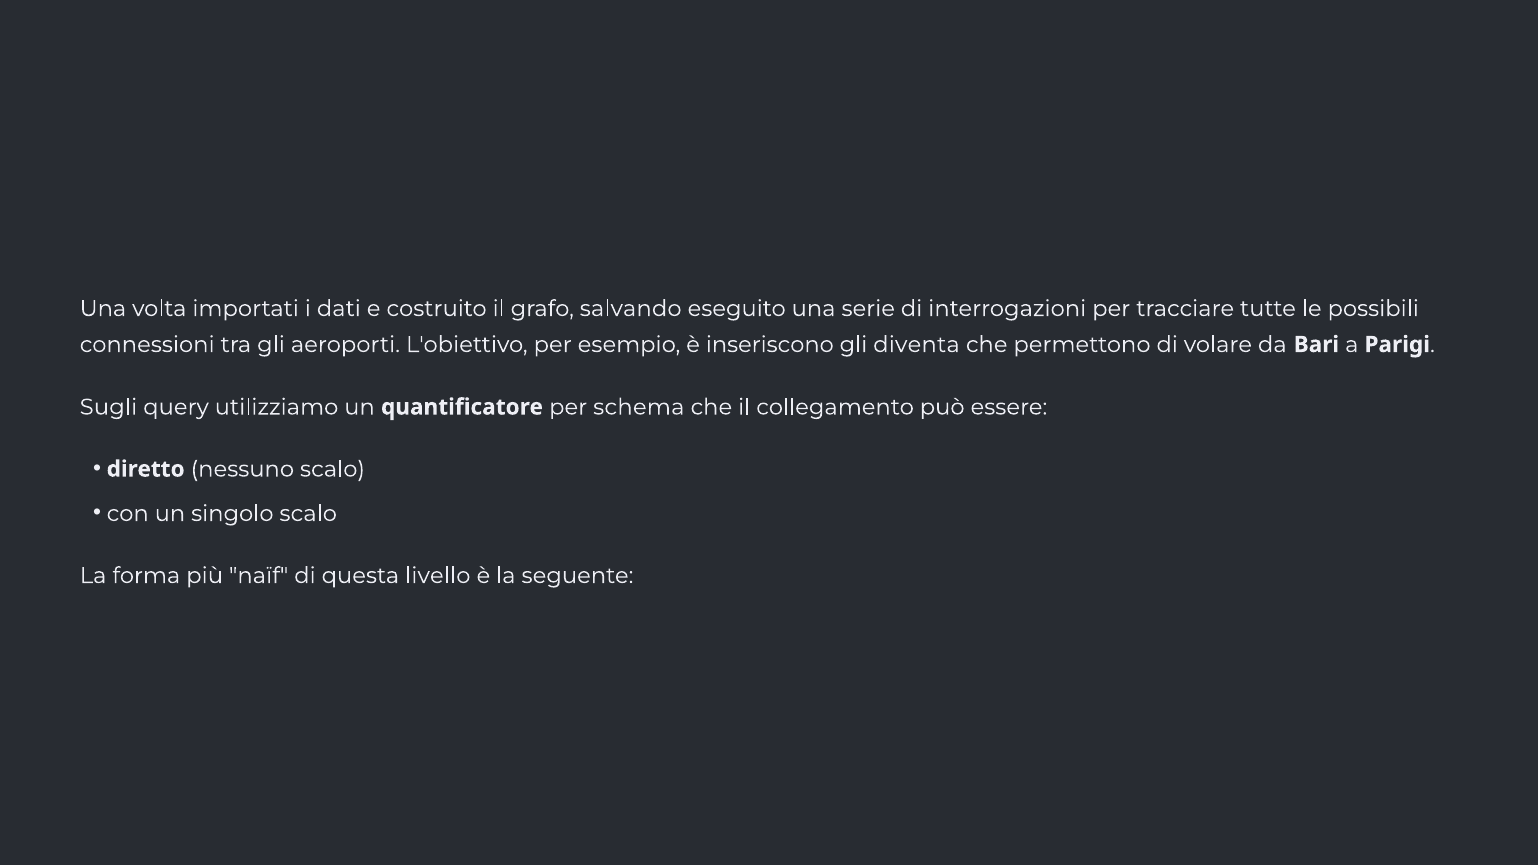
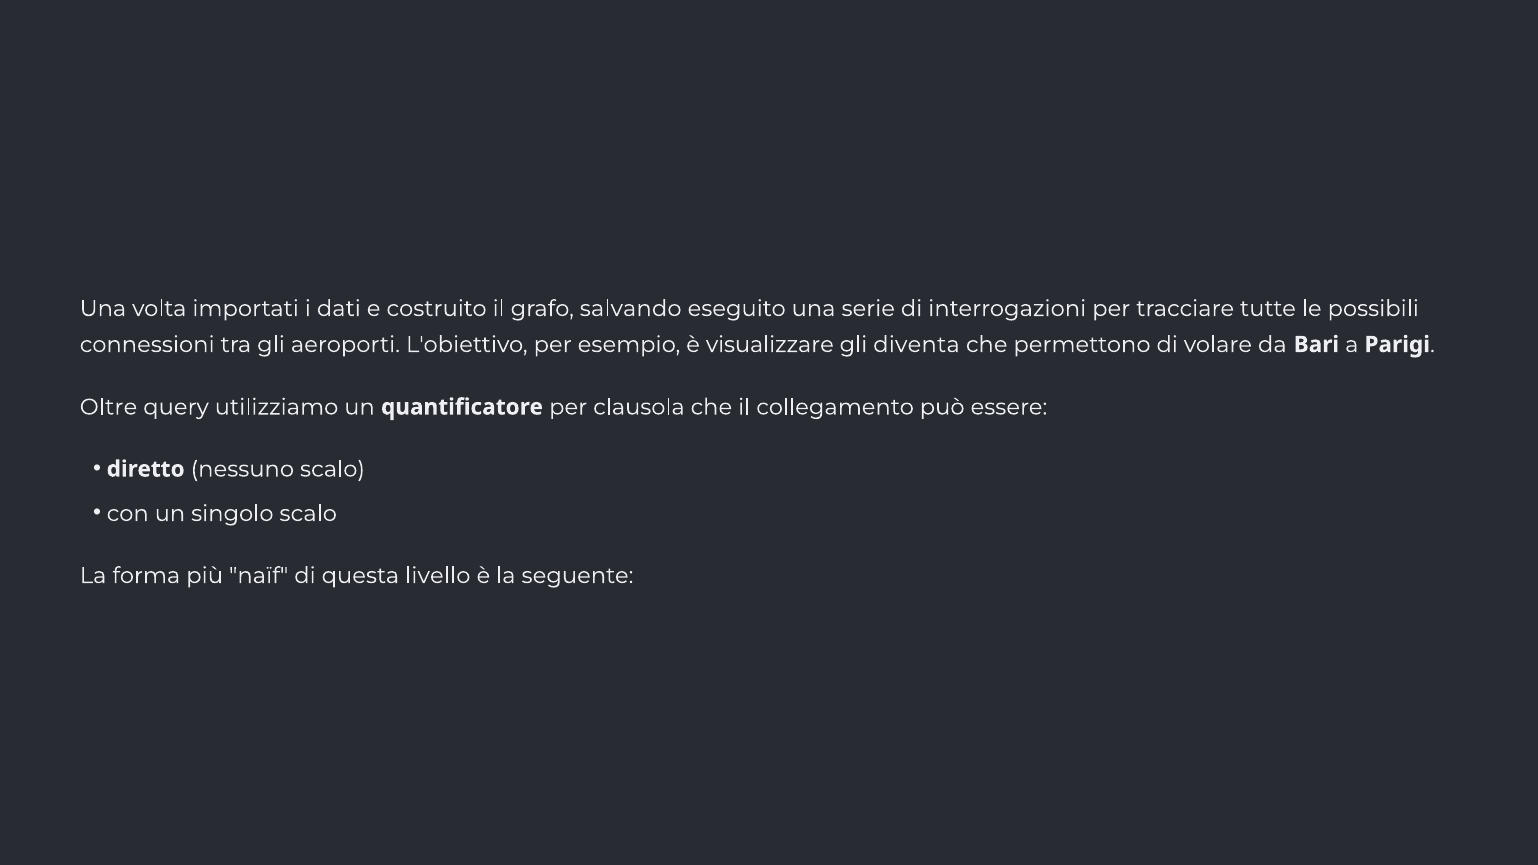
inseriscono: inseriscono -> visualizzare
Sugli: Sugli -> Oltre
schema: schema -> clausola
